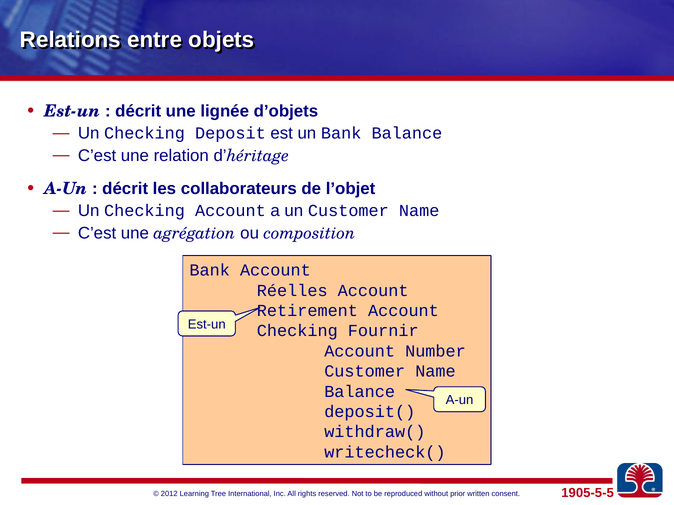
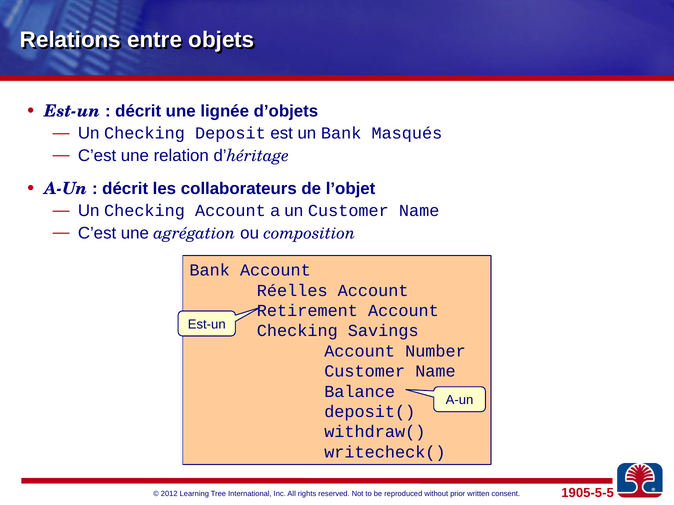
Bank Balance: Balance -> Masqués
Fournir: Fournir -> Savings
